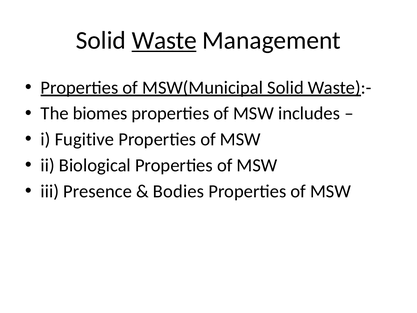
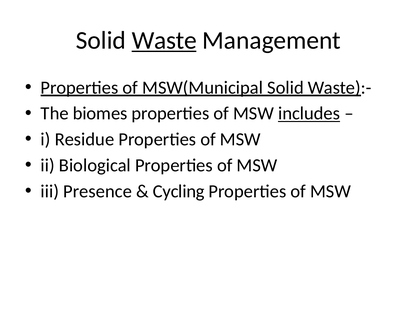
includes underline: none -> present
Fugitive: Fugitive -> Residue
Bodies: Bodies -> Cycling
